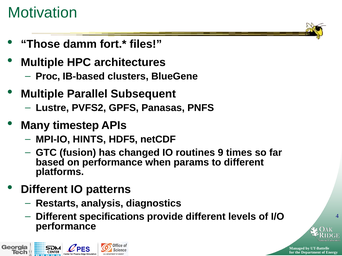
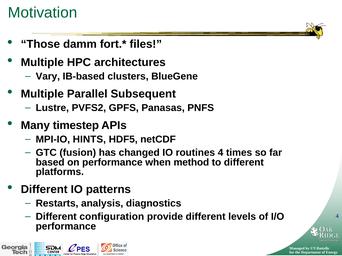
Proc: Proc -> Vary
routines 9: 9 -> 4
params: params -> method
specifications: specifications -> configuration
